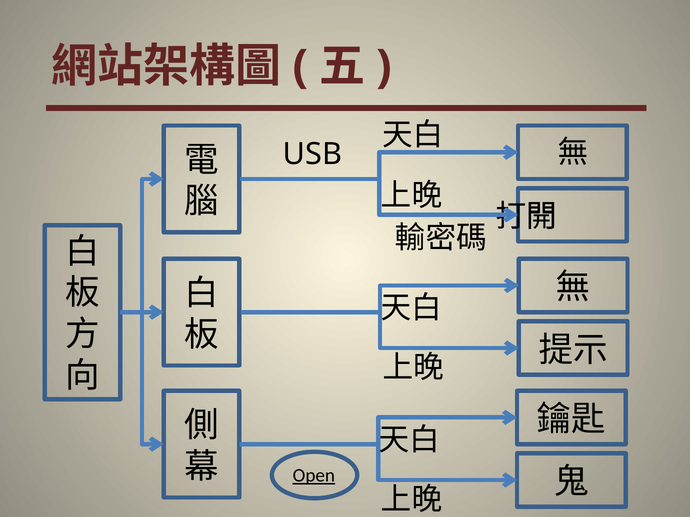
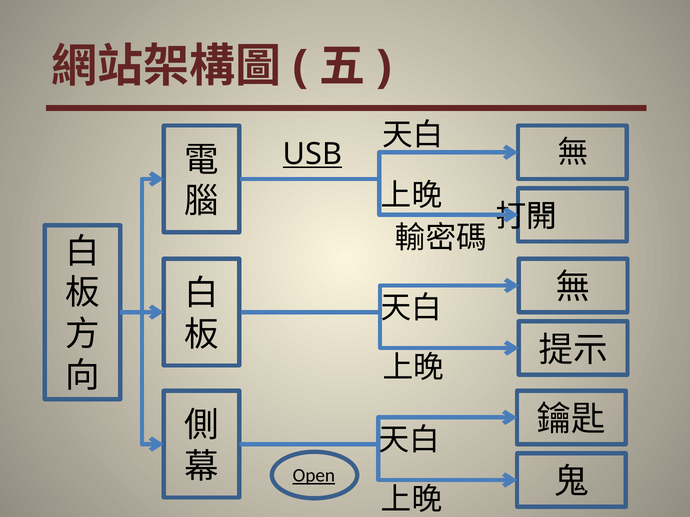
USB underline: none -> present
